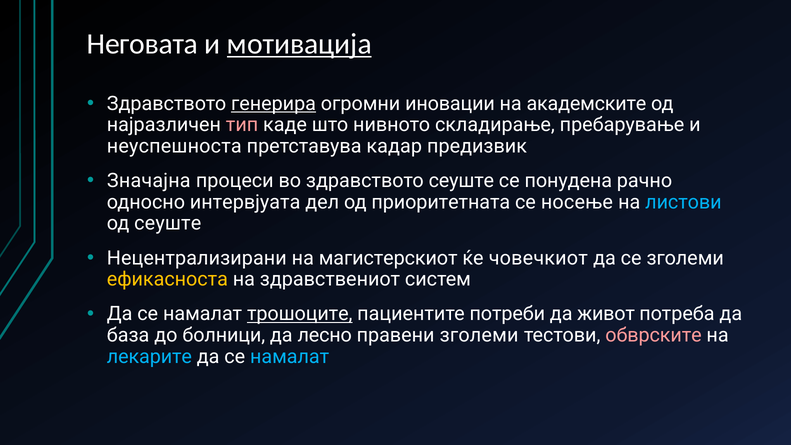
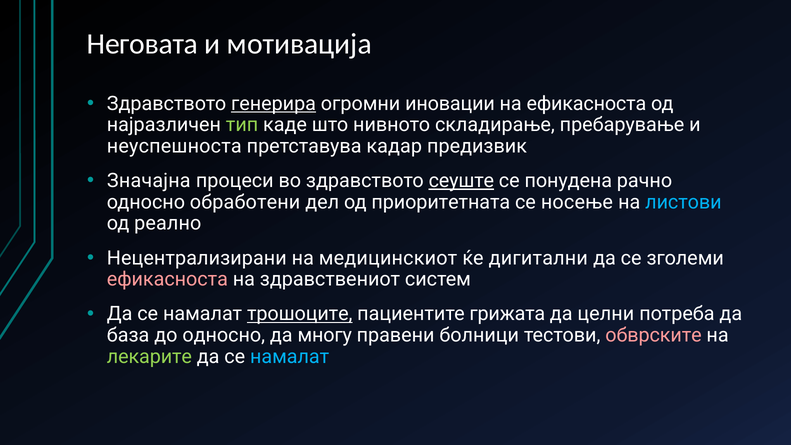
мотивација underline: present -> none
на академските: академските -> ефикасноста
тип colour: pink -> light green
сеуште at (461, 181) underline: none -> present
интервјуата: интервјуата -> обработени
од сеуште: сеуште -> реално
магистерскиот: магистерскиот -> медицинскиот
човечкиот: човечкиот -> дигитални
ефикасноста at (167, 279) colour: yellow -> pink
потреби: потреби -> грижата
живот: живот -> целни
до болници: болници -> односно
лесно: лесно -> многу
правени зголеми: зголеми -> болници
лекарите colour: light blue -> light green
